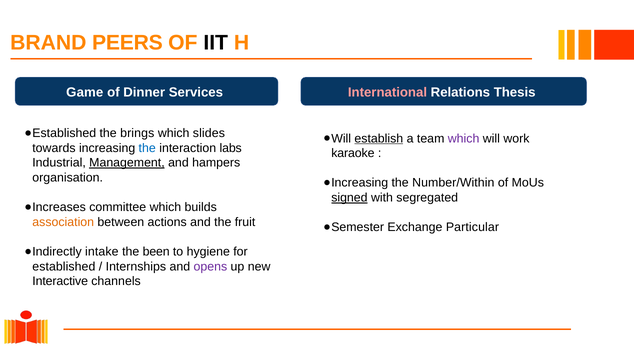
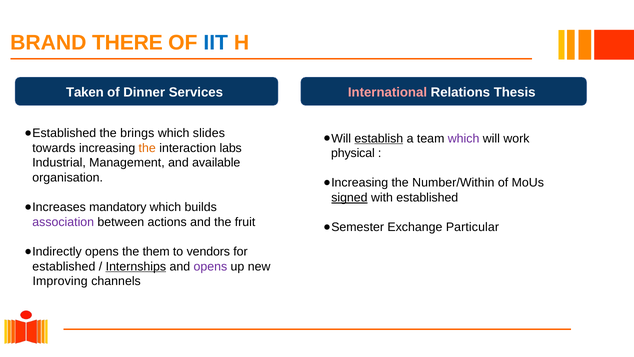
PEERS: PEERS -> THERE
IIT colour: black -> blue
Game: Game -> Taken
the at (147, 148) colour: blue -> orange
karaoke: karaoke -> physical
Management underline: present -> none
hampers: hampers -> available
with segregated: segregated -> established
committee: committee -> mandatory
association colour: orange -> purple
intake at (102, 251): intake -> opens
been: been -> them
hygiene: hygiene -> vendors
Internships underline: none -> present
Interactive: Interactive -> Improving
